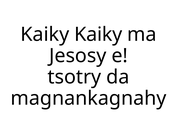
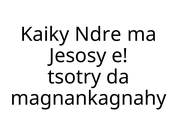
Kaiky Kaiky: Kaiky -> Ndre
